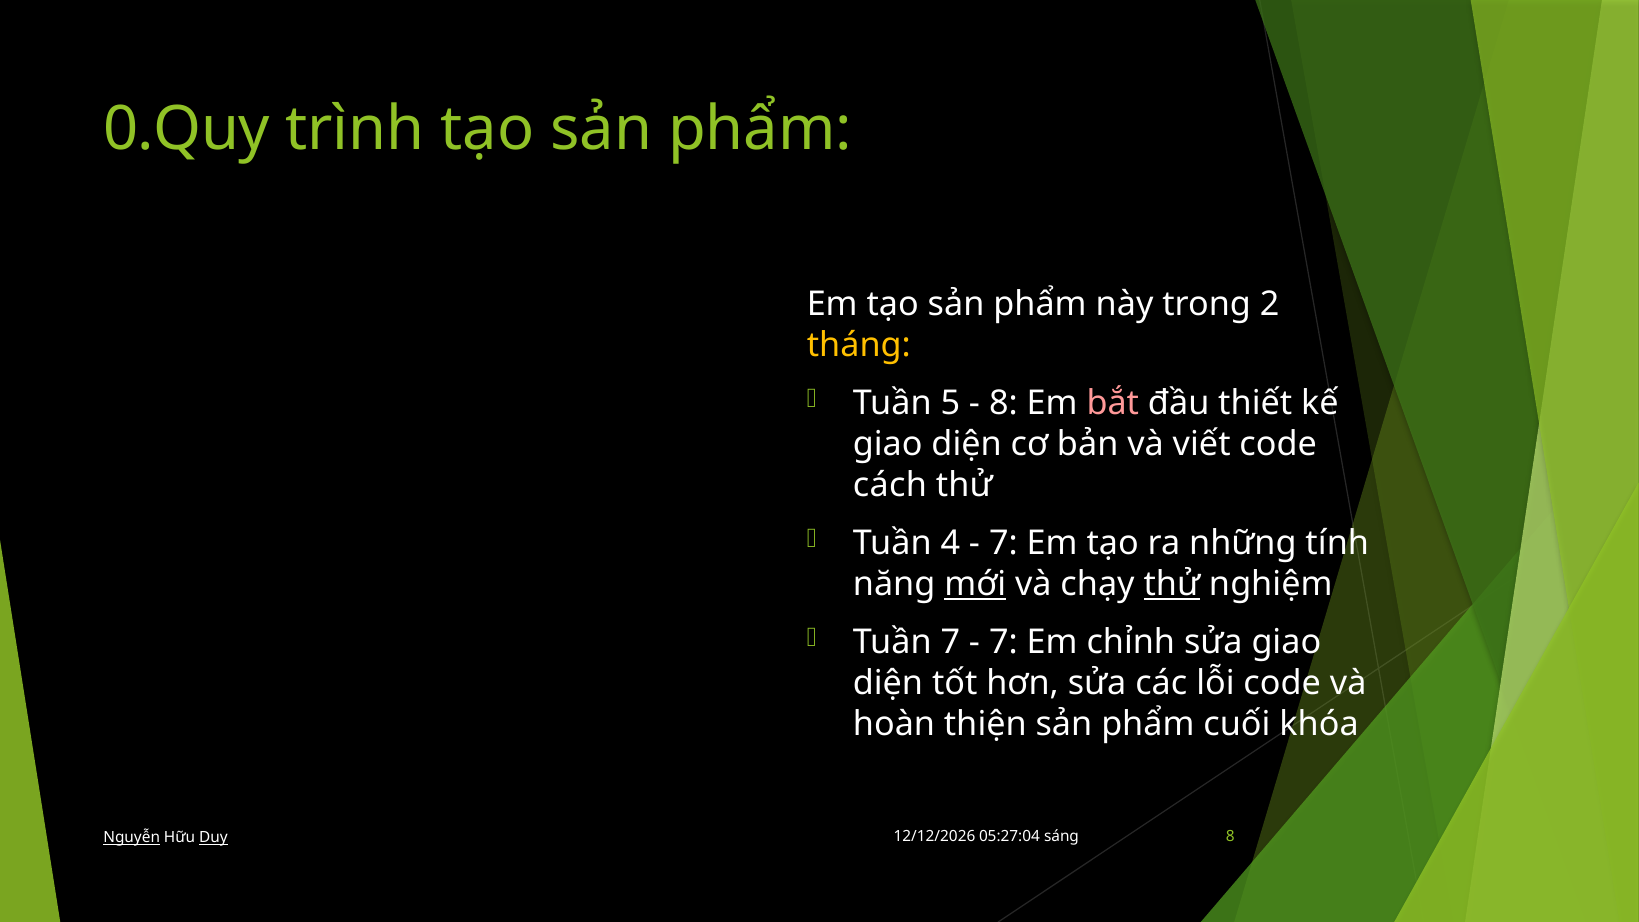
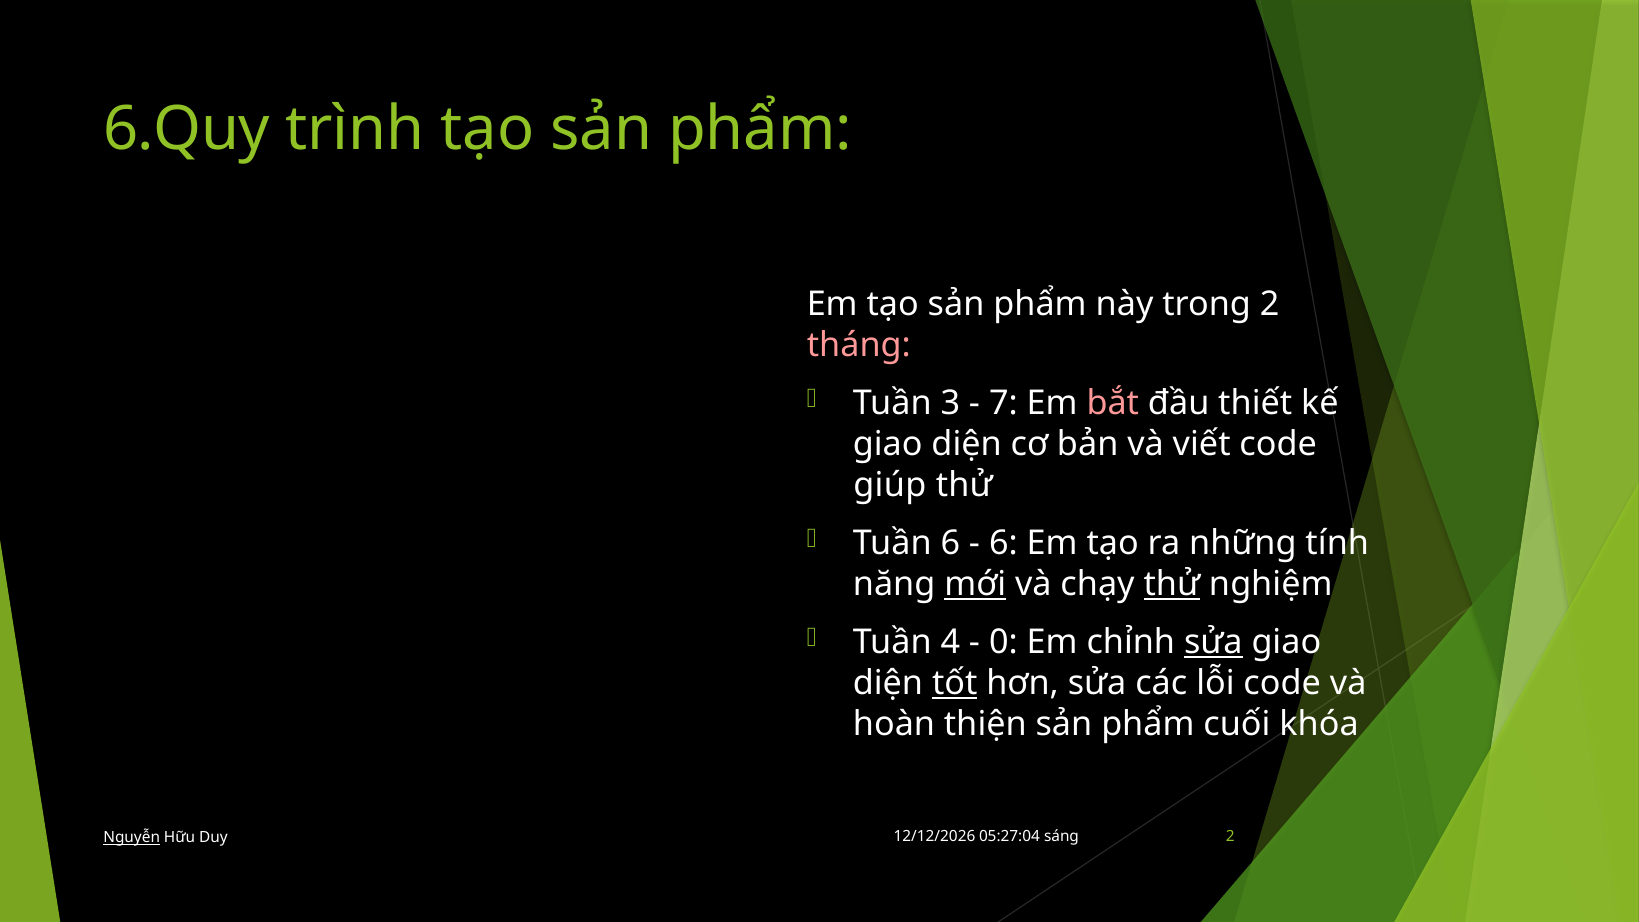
0.Quy: 0.Quy -> 6.Quy
tháng colour: yellow -> pink
5: 5 -> 3
8 at (1003, 403): 8 -> 7
cách: cách -> giúp
Tuần 4: 4 -> 6
7 at (1003, 543): 7 -> 6
Tuần 7: 7 -> 4
7 at (1003, 642): 7 -> 0
sửa at (1213, 642) underline: none -> present
tốt underline: none -> present
Duy underline: present -> none
8 at (1230, 837): 8 -> 2
